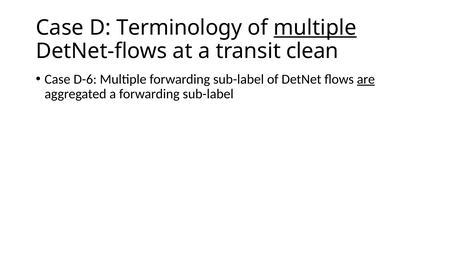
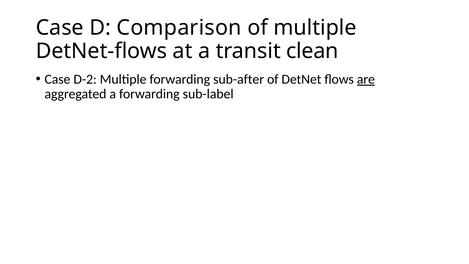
Terminology: Terminology -> Comparison
multiple at (315, 28) underline: present -> none
D-6: D-6 -> D-2
Multiple forwarding sub-label: sub-label -> sub-after
